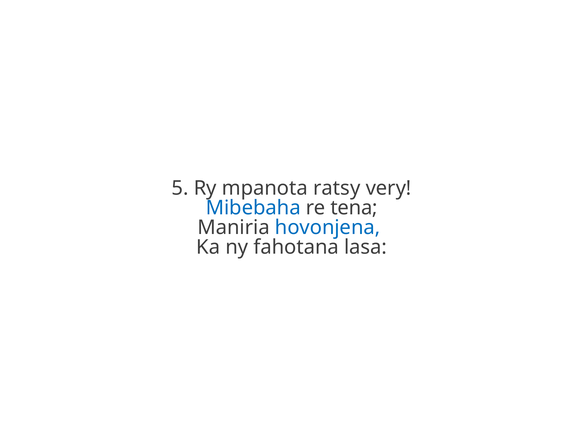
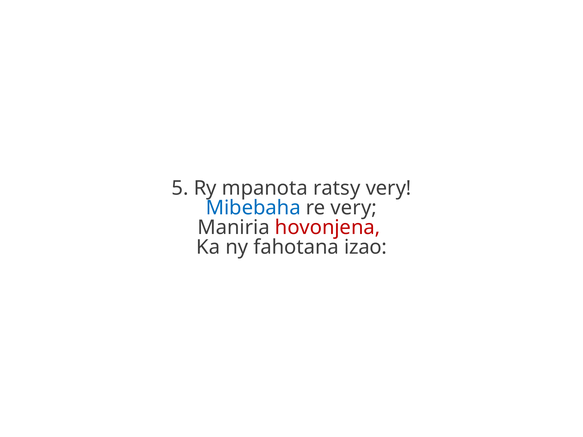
re tena: tena -> very
hovonjena colour: blue -> red
lasa: lasa -> izao
